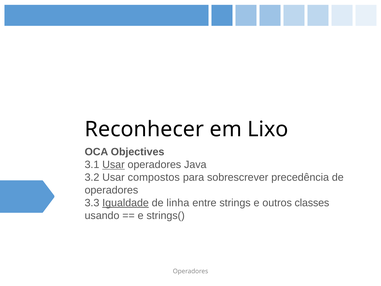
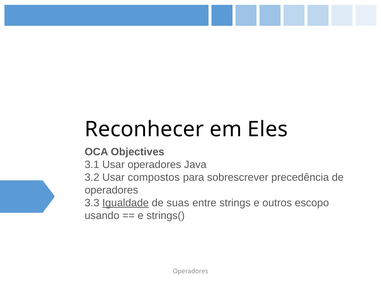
Lixo: Lixo -> Eles
Usar at (113, 165) underline: present -> none
linha: linha -> suas
classes: classes -> escopo
